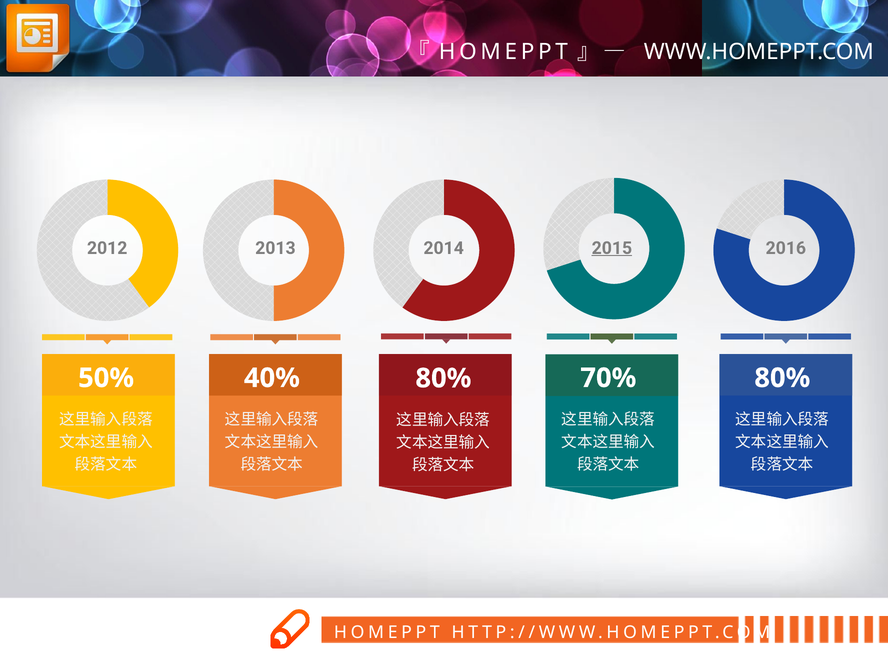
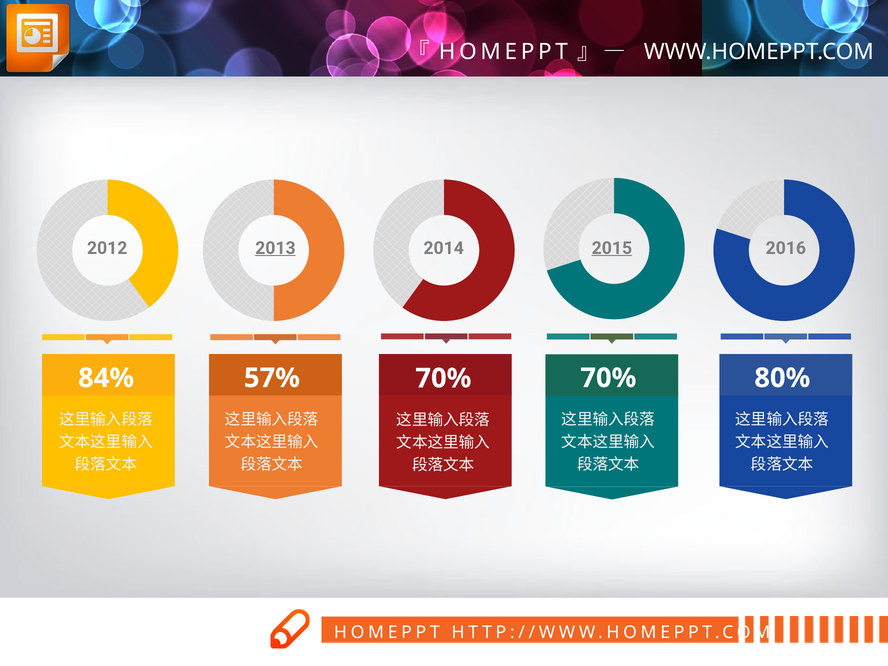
2013 underline: none -> present
50%: 50% -> 84%
40%: 40% -> 57%
80% at (443, 378): 80% -> 70%
